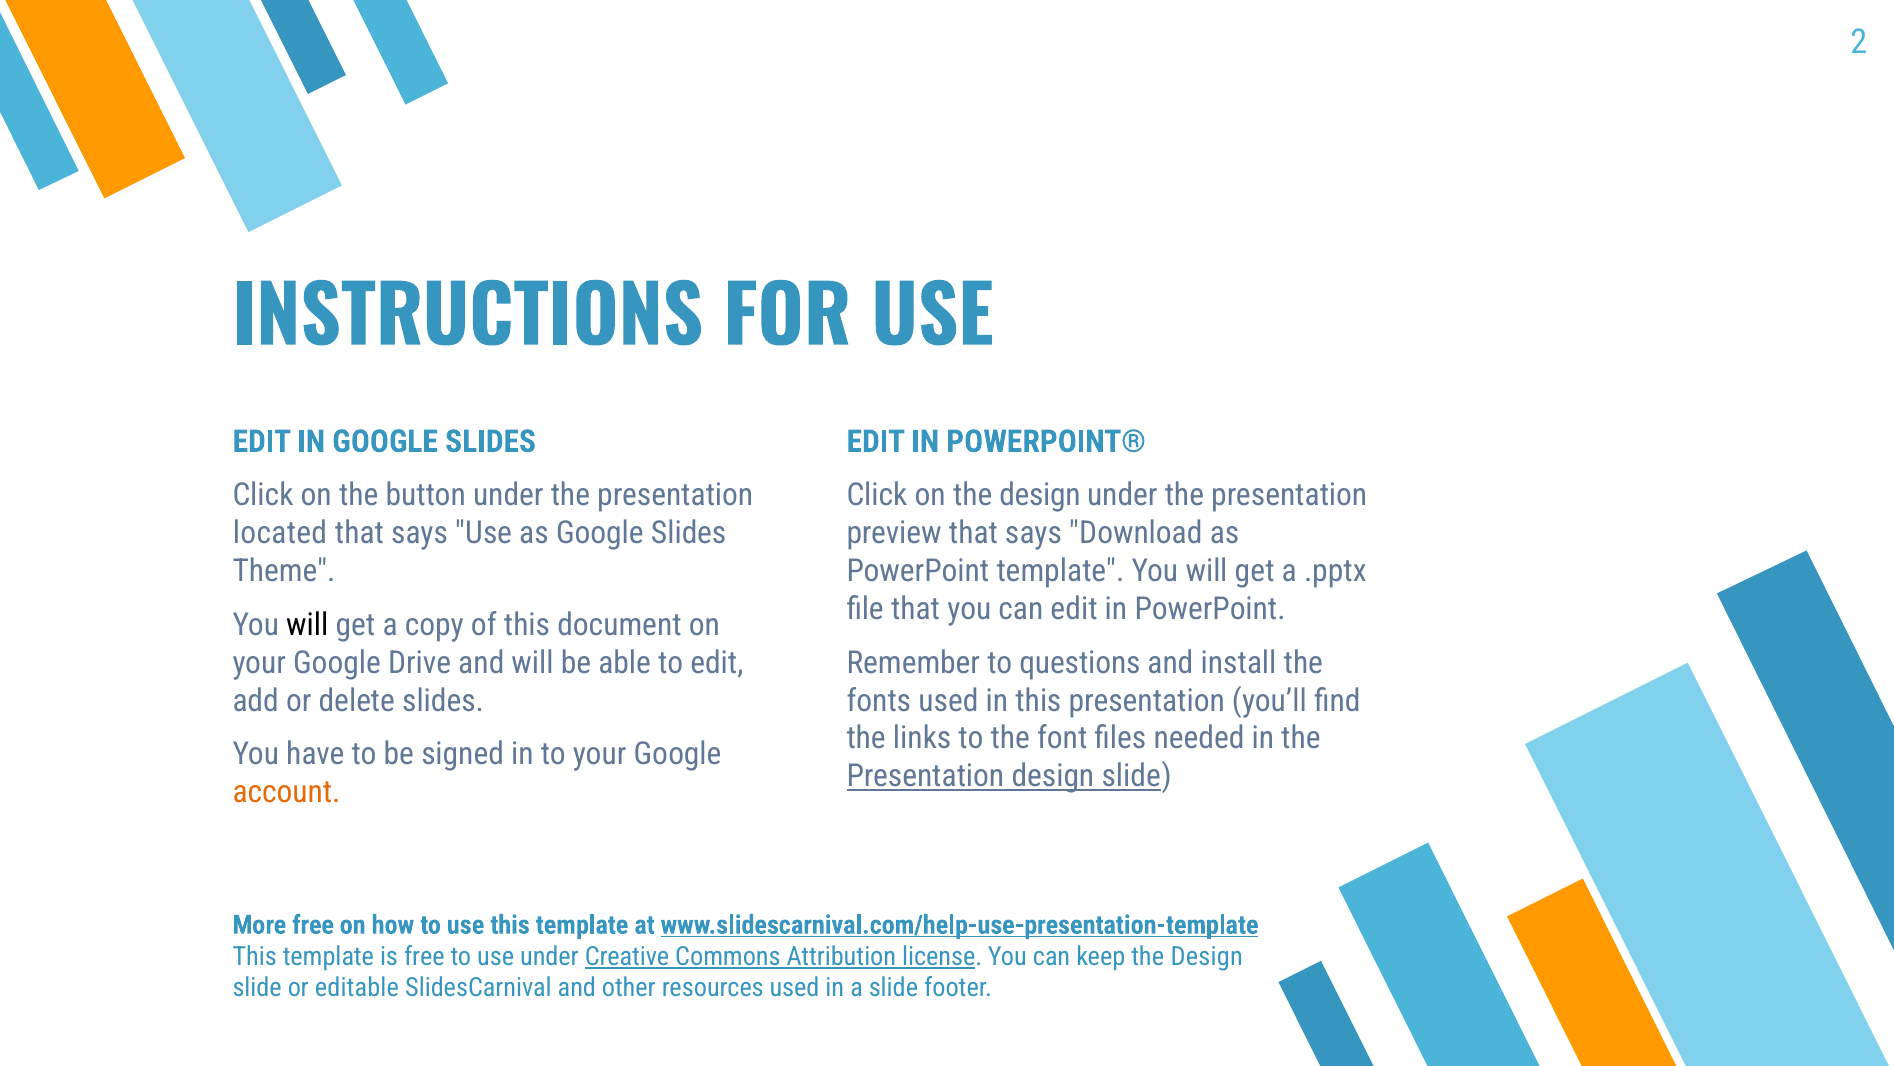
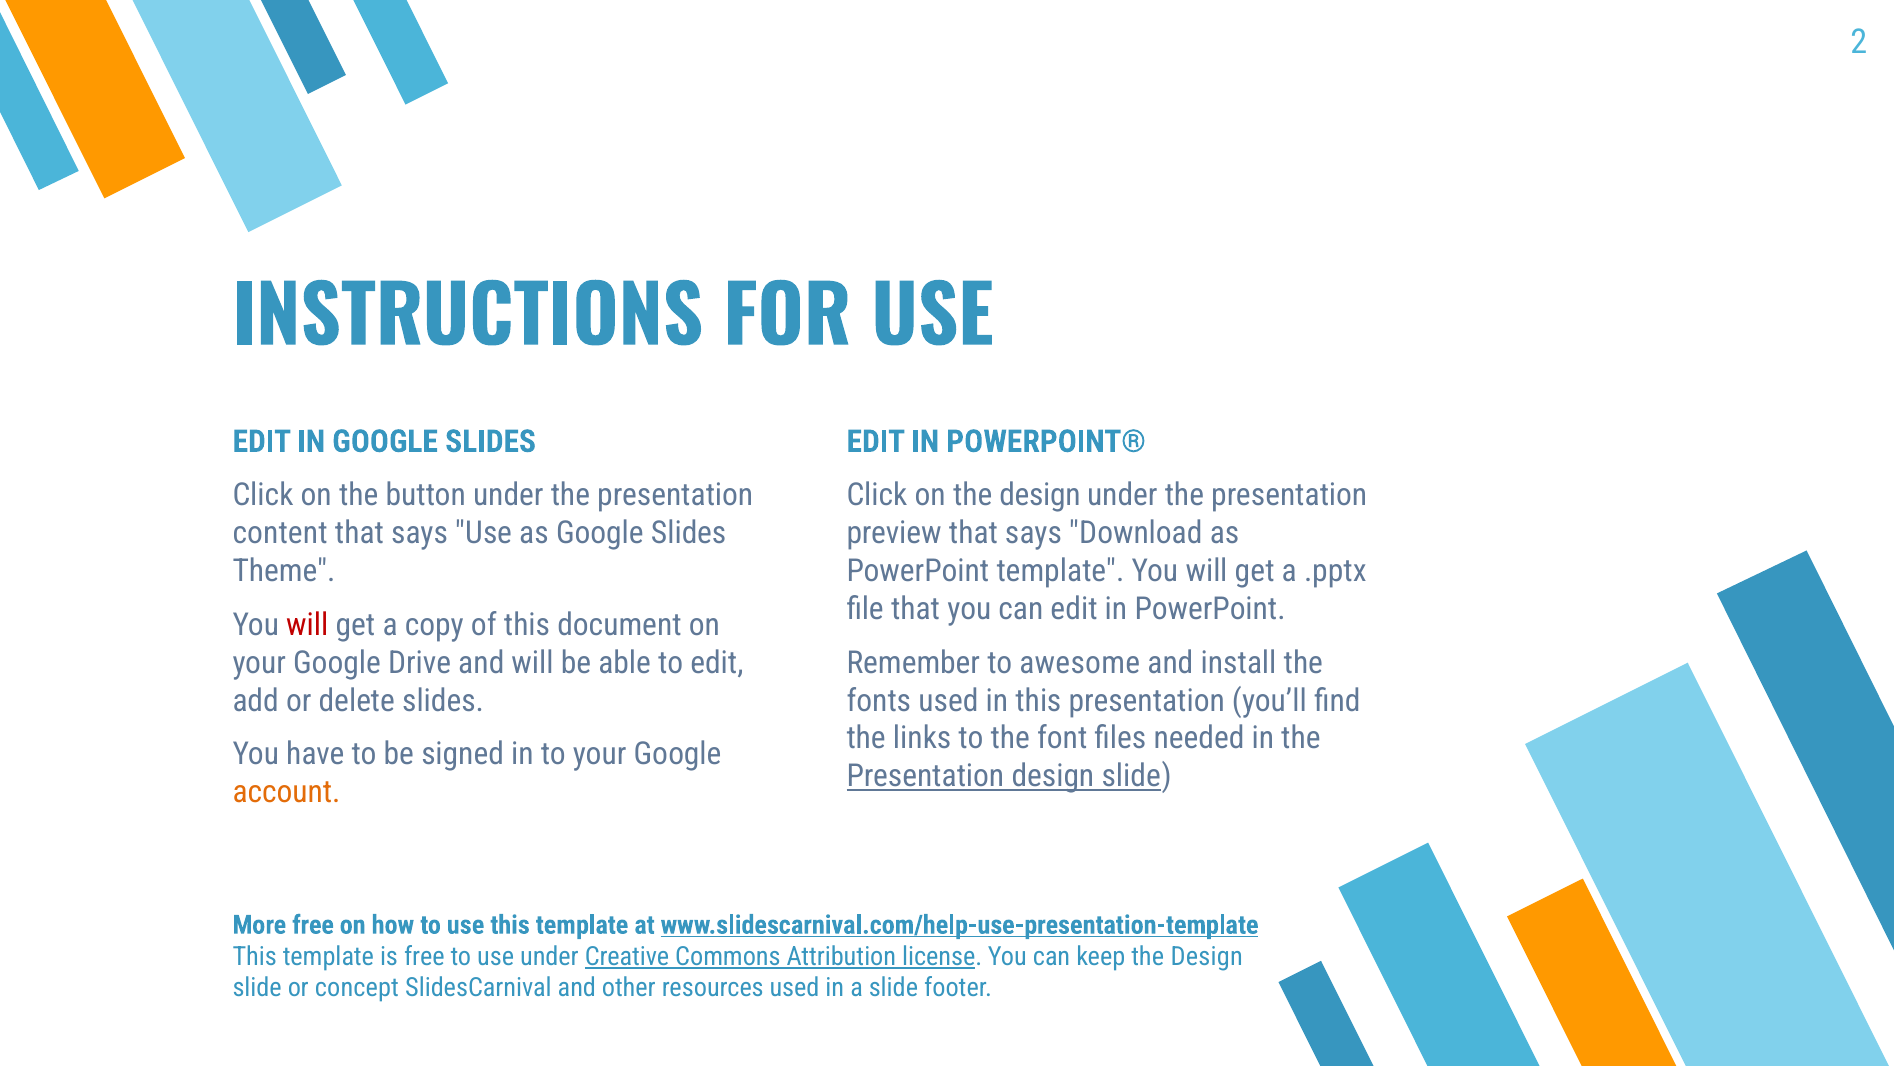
located: located -> content
will at (307, 624) colour: black -> red
questions: questions -> awesome
editable: editable -> concept
